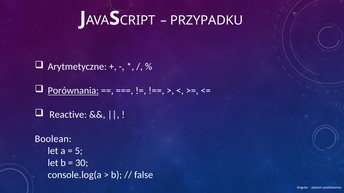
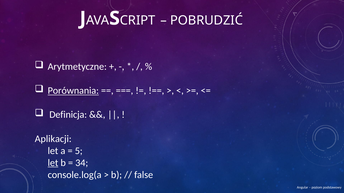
PRZYPADKU: PRZYPADKU -> POBRUDZIĆ
Reactive: Reactive -> Definicja
Boolean: Boolean -> Aplikacji
let at (53, 163) underline: none -> present
30: 30 -> 34
